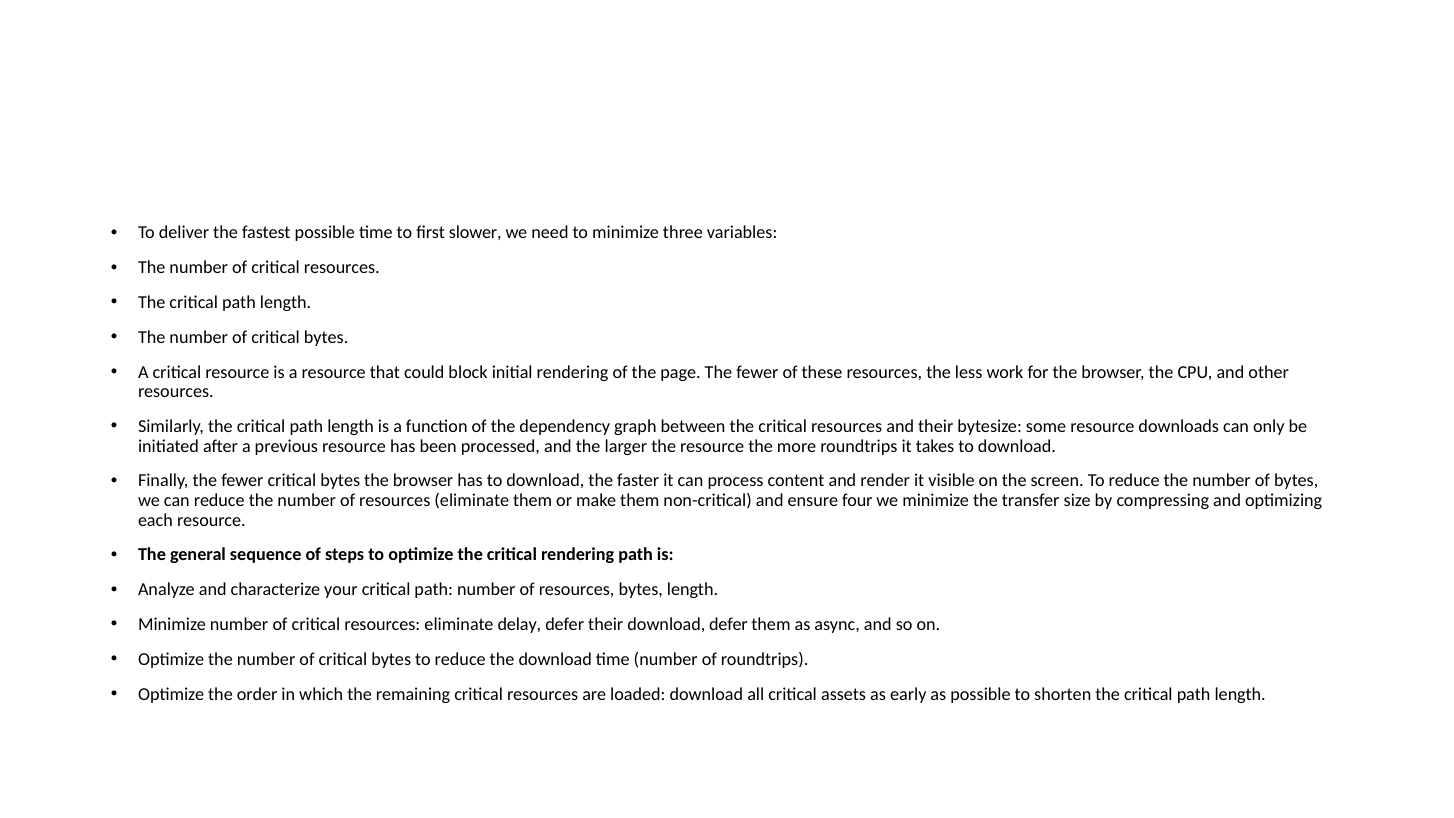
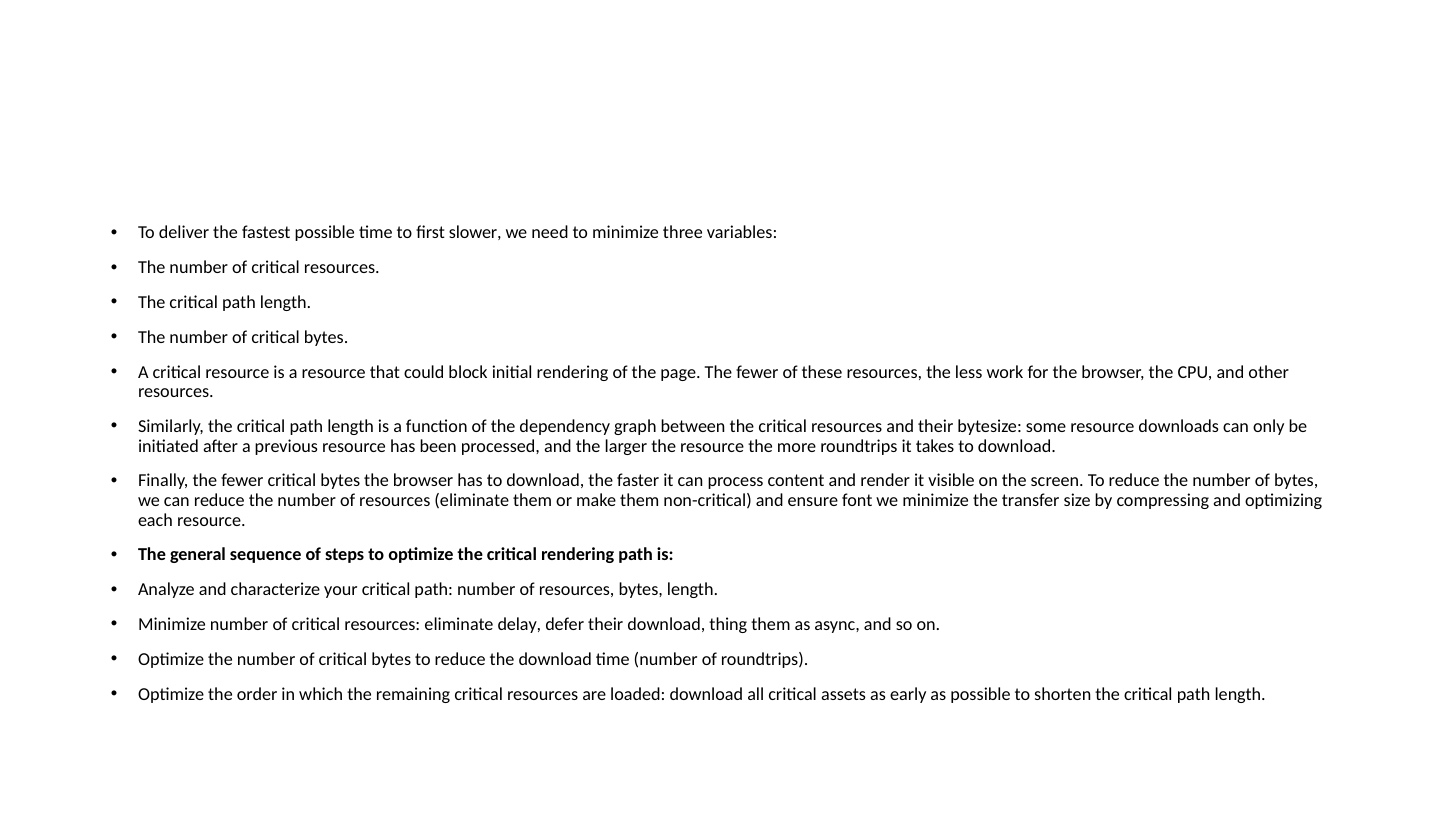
four: four -> font
download defer: defer -> thing
